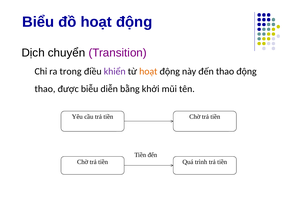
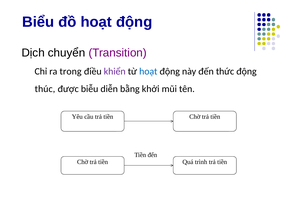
hoạt at (148, 72) colour: orange -> blue
đến thao: thao -> thức
thao at (45, 89): thao -> thúc
